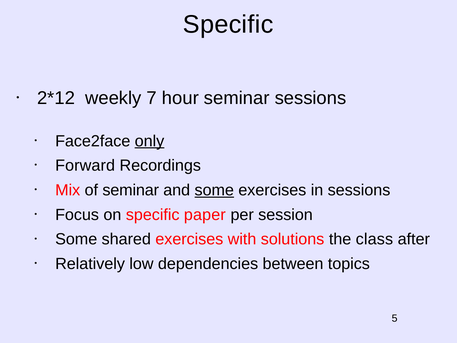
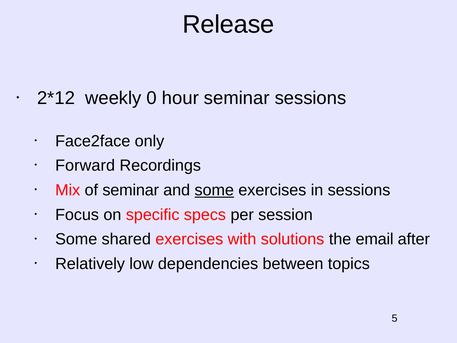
Specific at (228, 25): Specific -> Release
7: 7 -> 0
only underline: present -> none
paper: paper -> specs
class: class -> email
